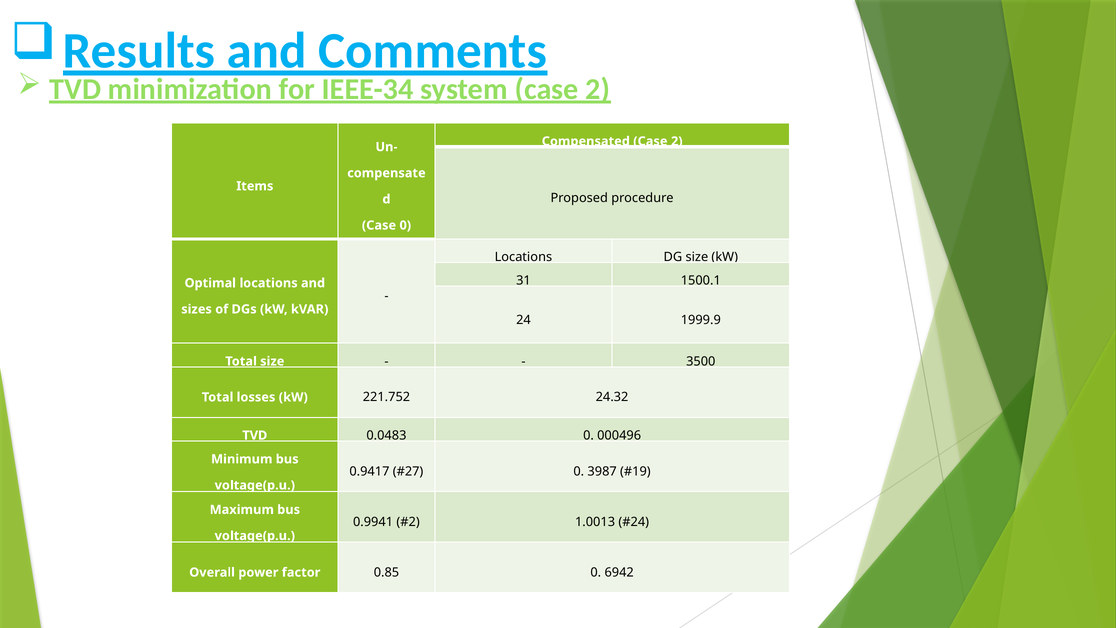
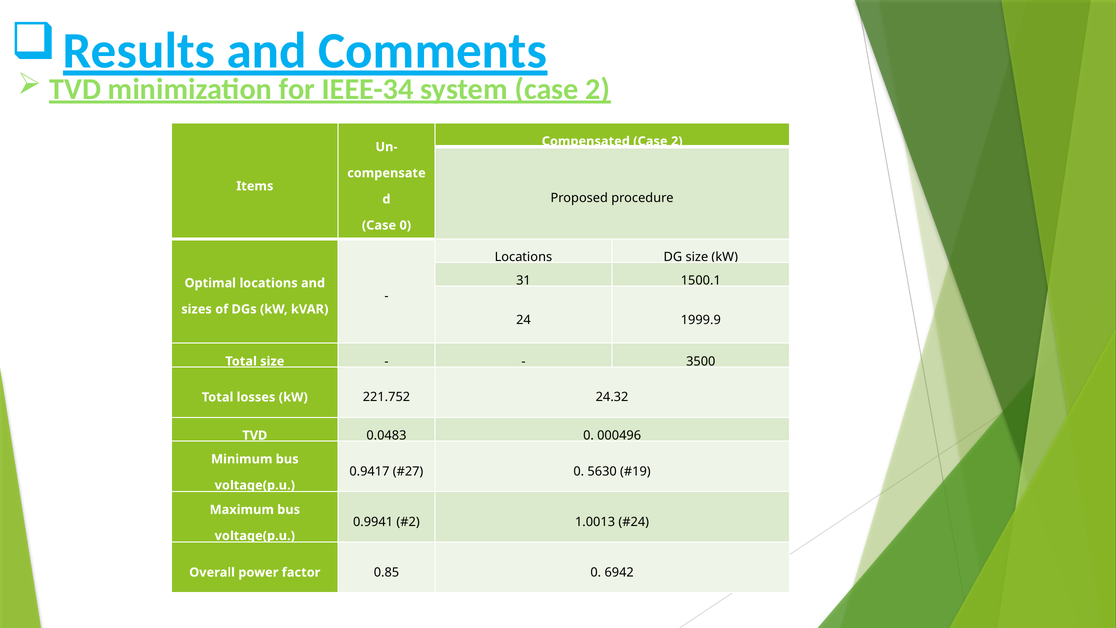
3987: 3987 -> 5630
